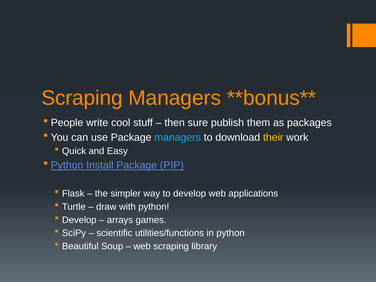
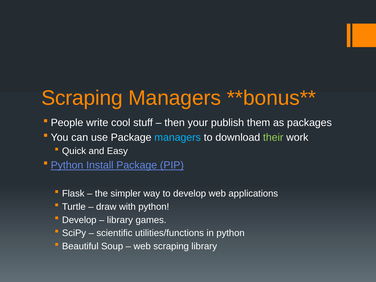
sure: sure -> your
their colour: yellow -> light green
arrays at (120, 220): arrays -> library
